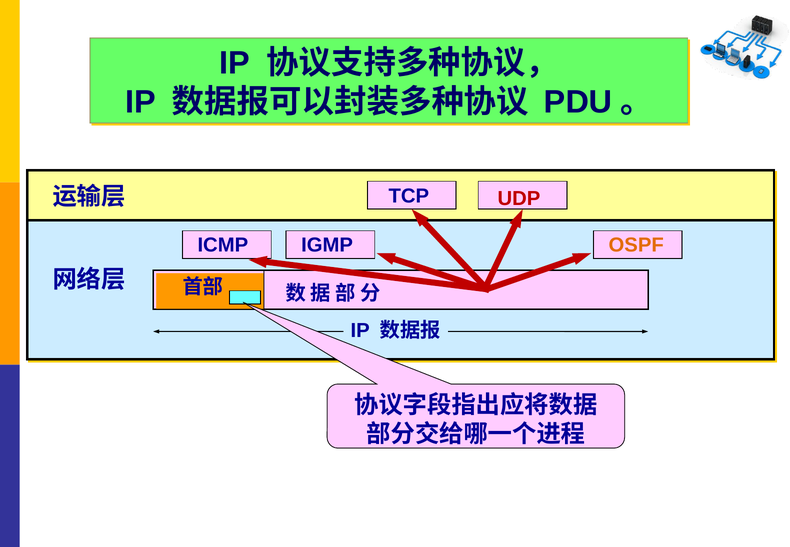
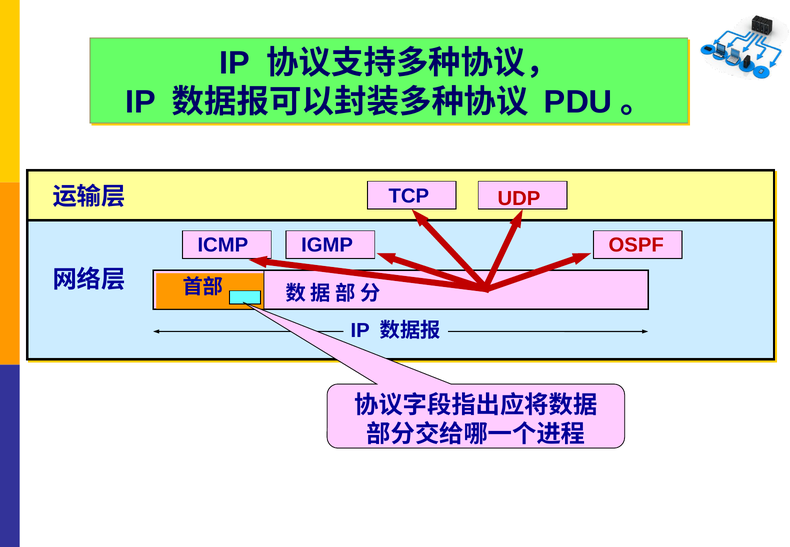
OSPF colour: orange -> red
